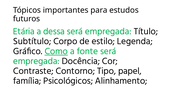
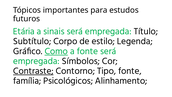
dessa: dessa -> sinais
Docência: Docência -> Símbolos
Contraste underline: none -> present
Tipo papel: papel -> fonte
